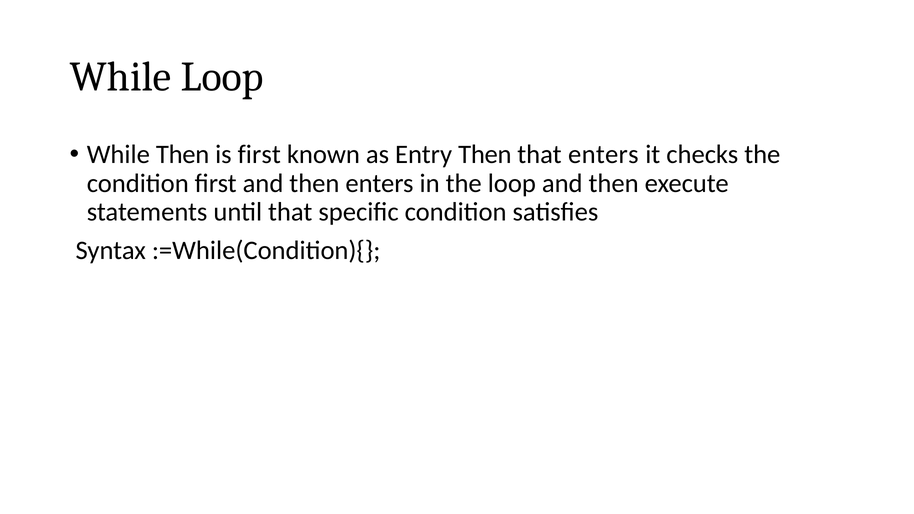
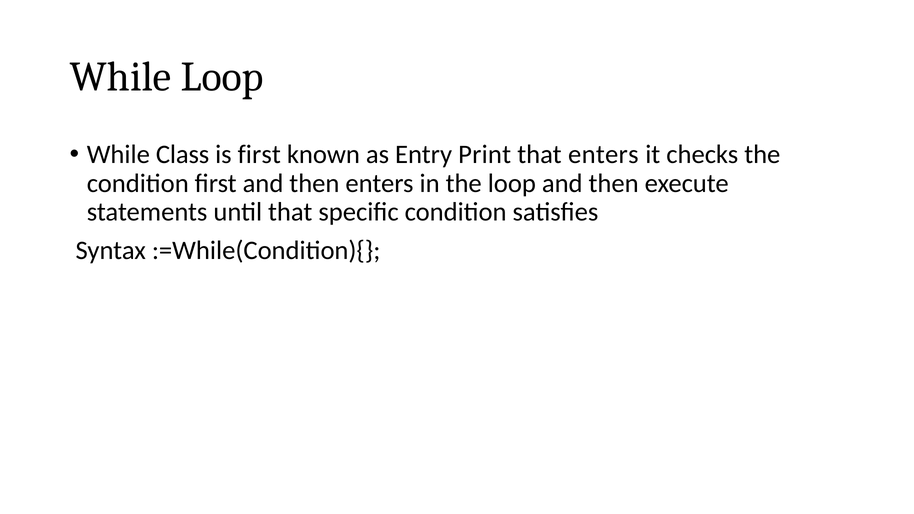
While Then: Then -> Class
Entry Then: Then -> Print
